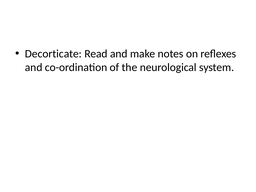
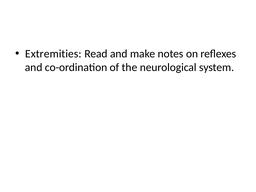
Decorticate: Decorticate -> Extremities
